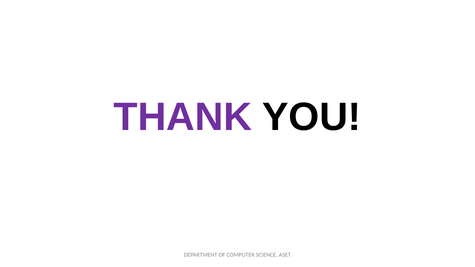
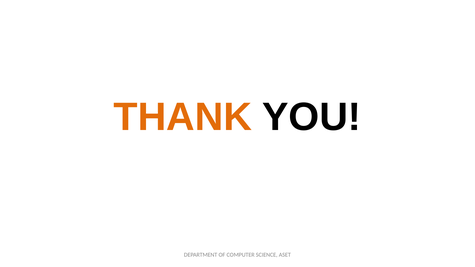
THANK colour: purple -> orange
